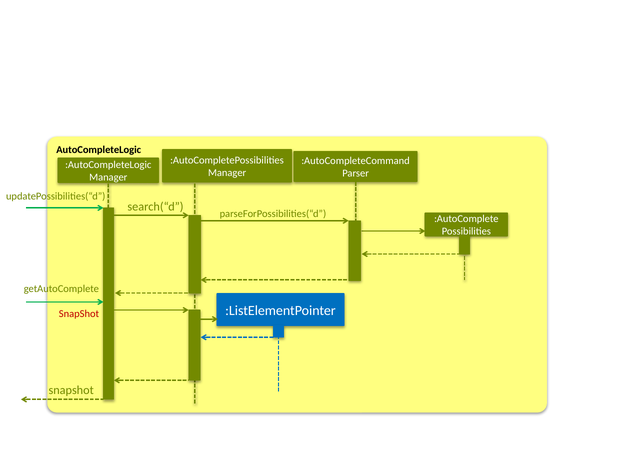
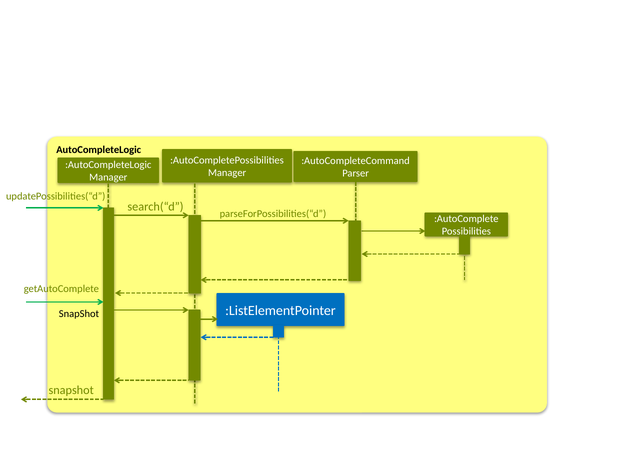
SnapShot at (79, 313) colour: red -> black
